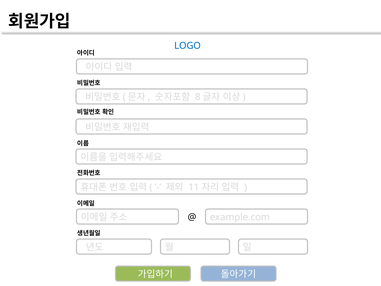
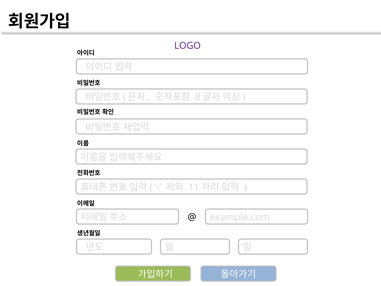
LOGO colour: blue -> purple
